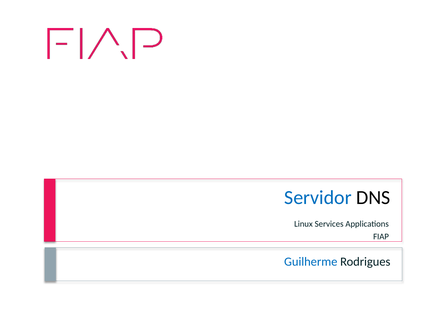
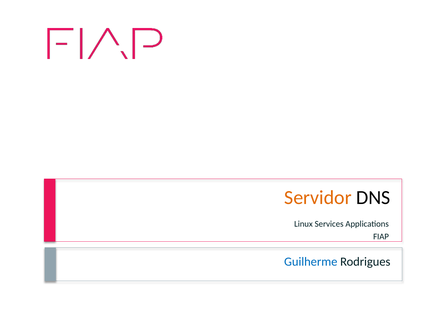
Servidor colour: blue -> orange
